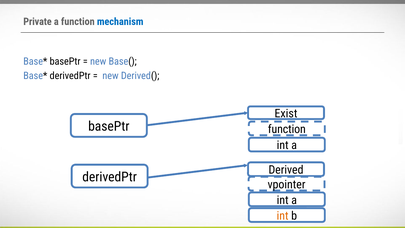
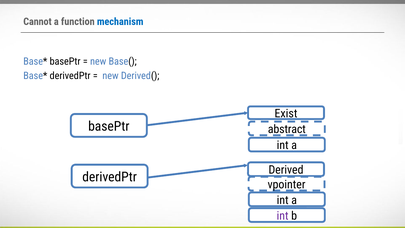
Private: Private -> Cannot
function at (287, 129): function -> abstract
int at (283, 216) colour: orange -> purple
